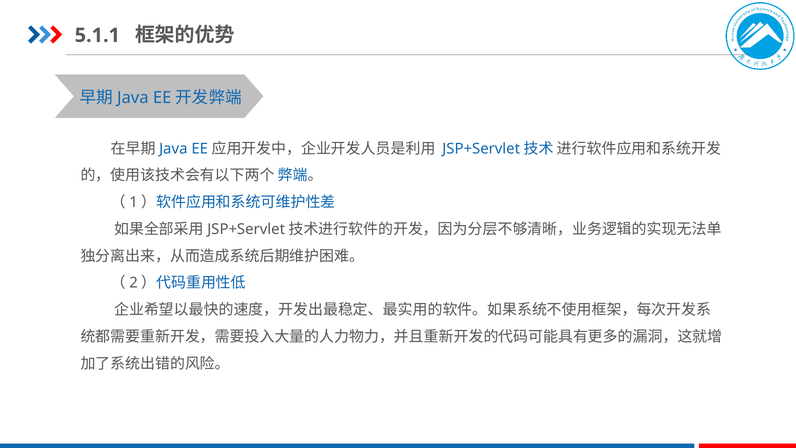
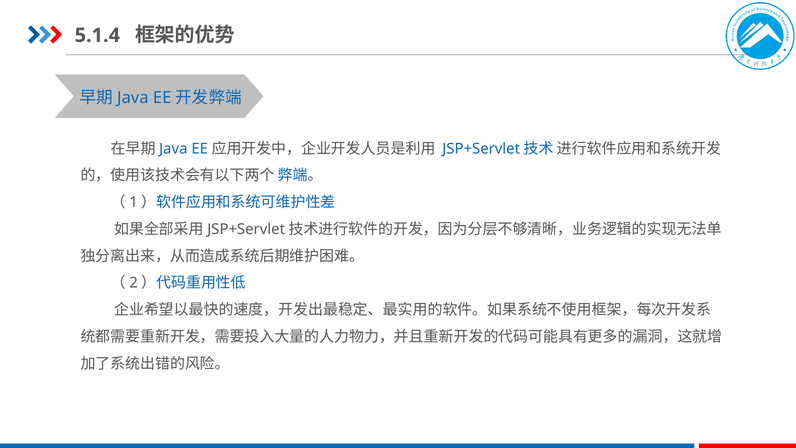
5.1.1: 5.1.1 -> 5.1.4
